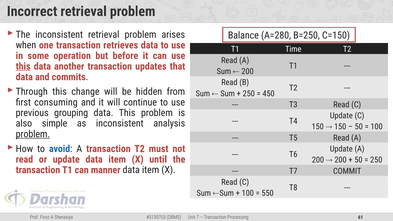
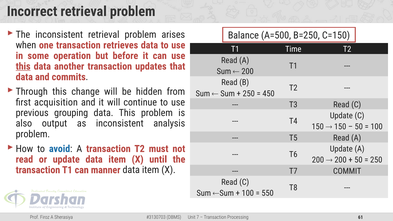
A=280: A=280 -> A=500
consuming: consuming -> acquisition
simple: simple -> output
problem at (33, 134) underline: present -> none
